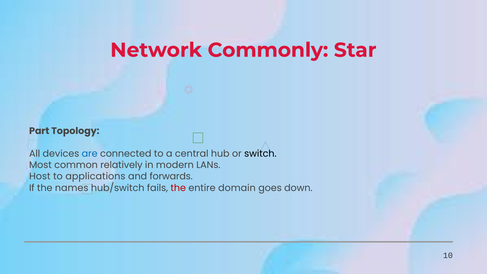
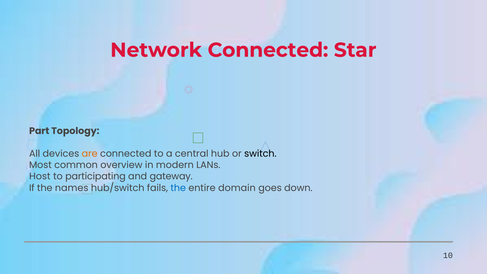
Network Commonly: Commonly -> Connected
are colour: blue -> orange
relatively: relatively -> overview
applications: applications -> participating
forwards: forwards -> gateway
the at (178, 188) colour: red -> blue
